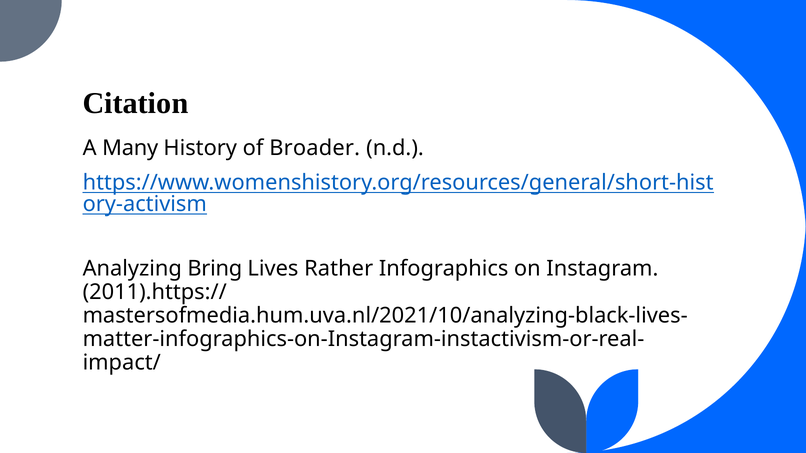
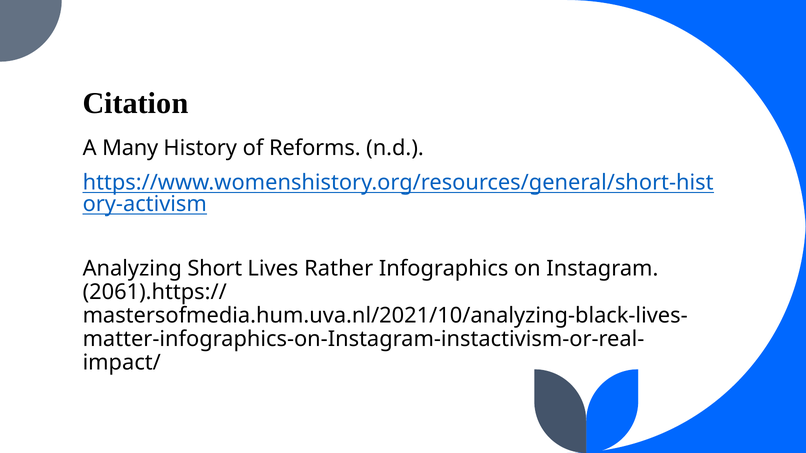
Broader: Broader -> Reforms
Bring: Bring -> Short
2011).https://: 2011).https:// -> 2061).https://
